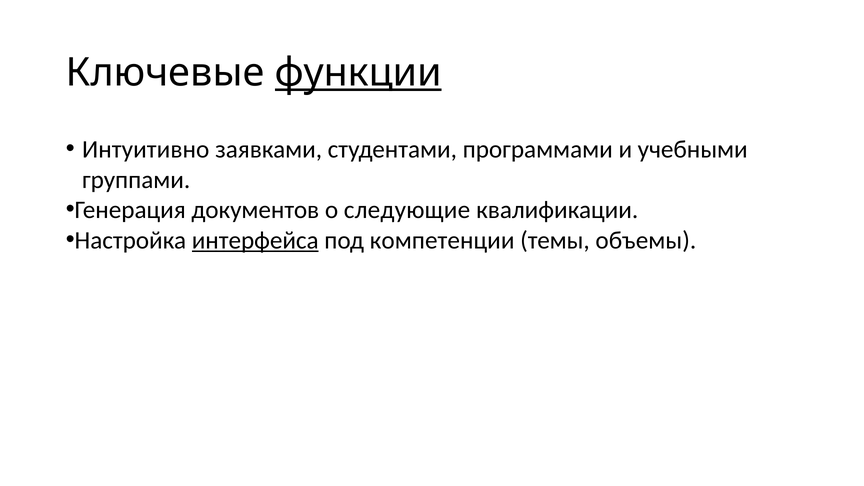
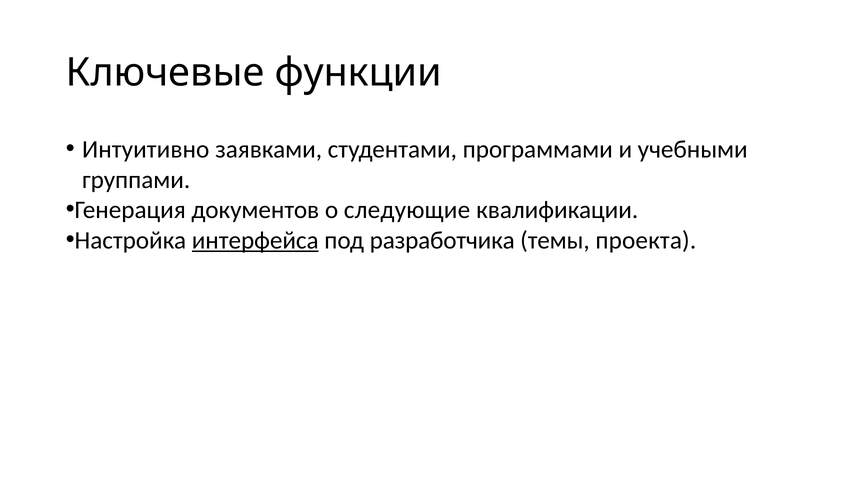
функции underline: present -> none
компетенции: компетенции -> разработчика
объемы: объемы -> проекта
